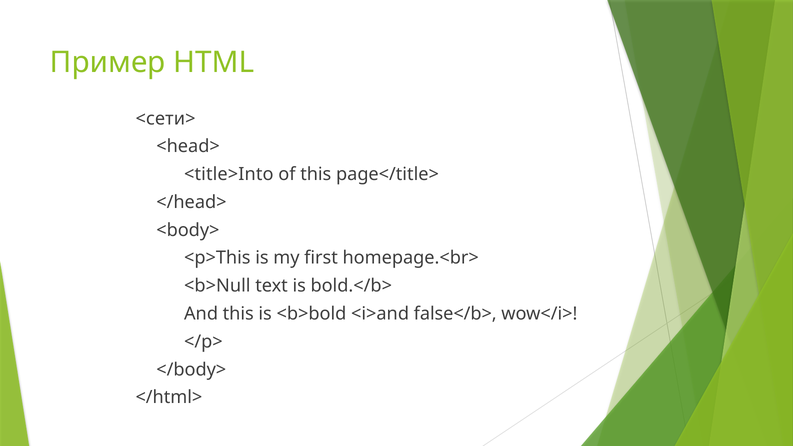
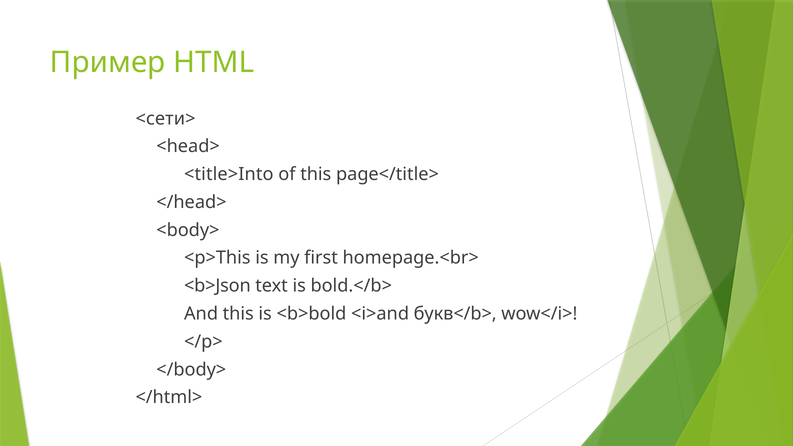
<b>Null: <b>Null -> <b>Json
false</b>: false</b> -> букв</b>
